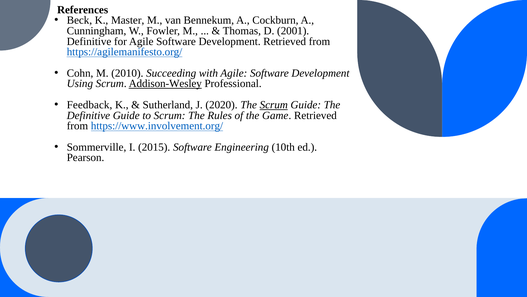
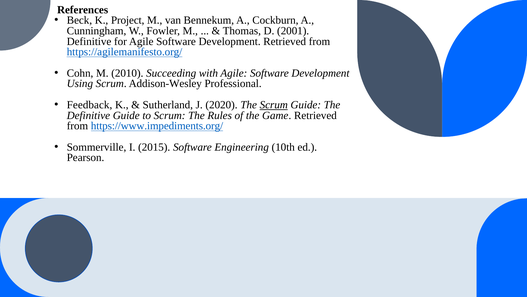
Master: Master -> Project
Addison-Wesley underline: present -> none
https://www.involvement.org/: https://www.involvement.org/ -> https://www.impediments.org/
